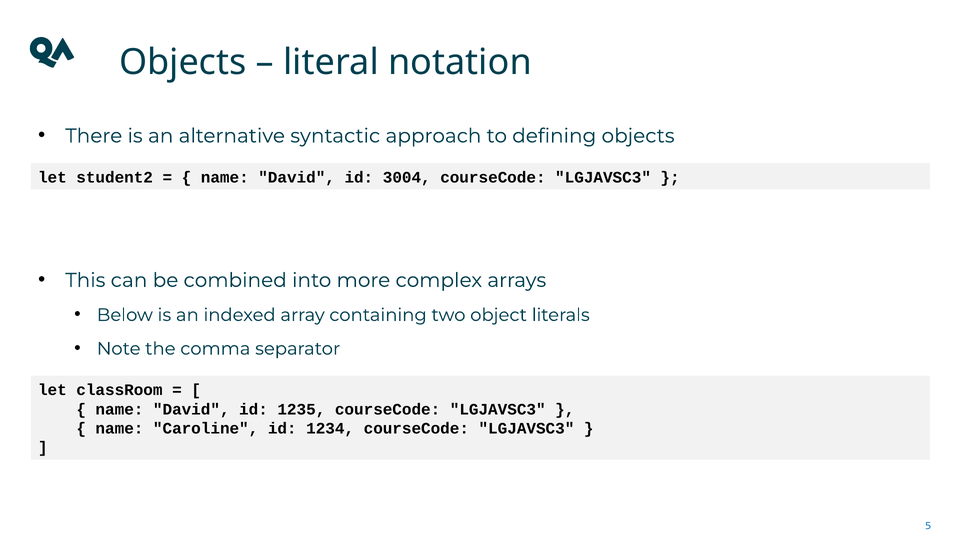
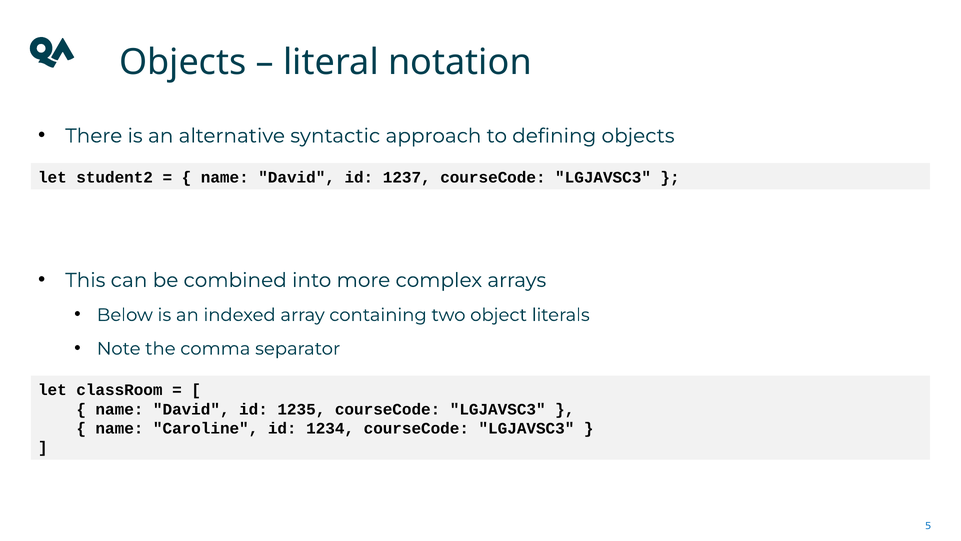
3004: 3004 -> 1237
